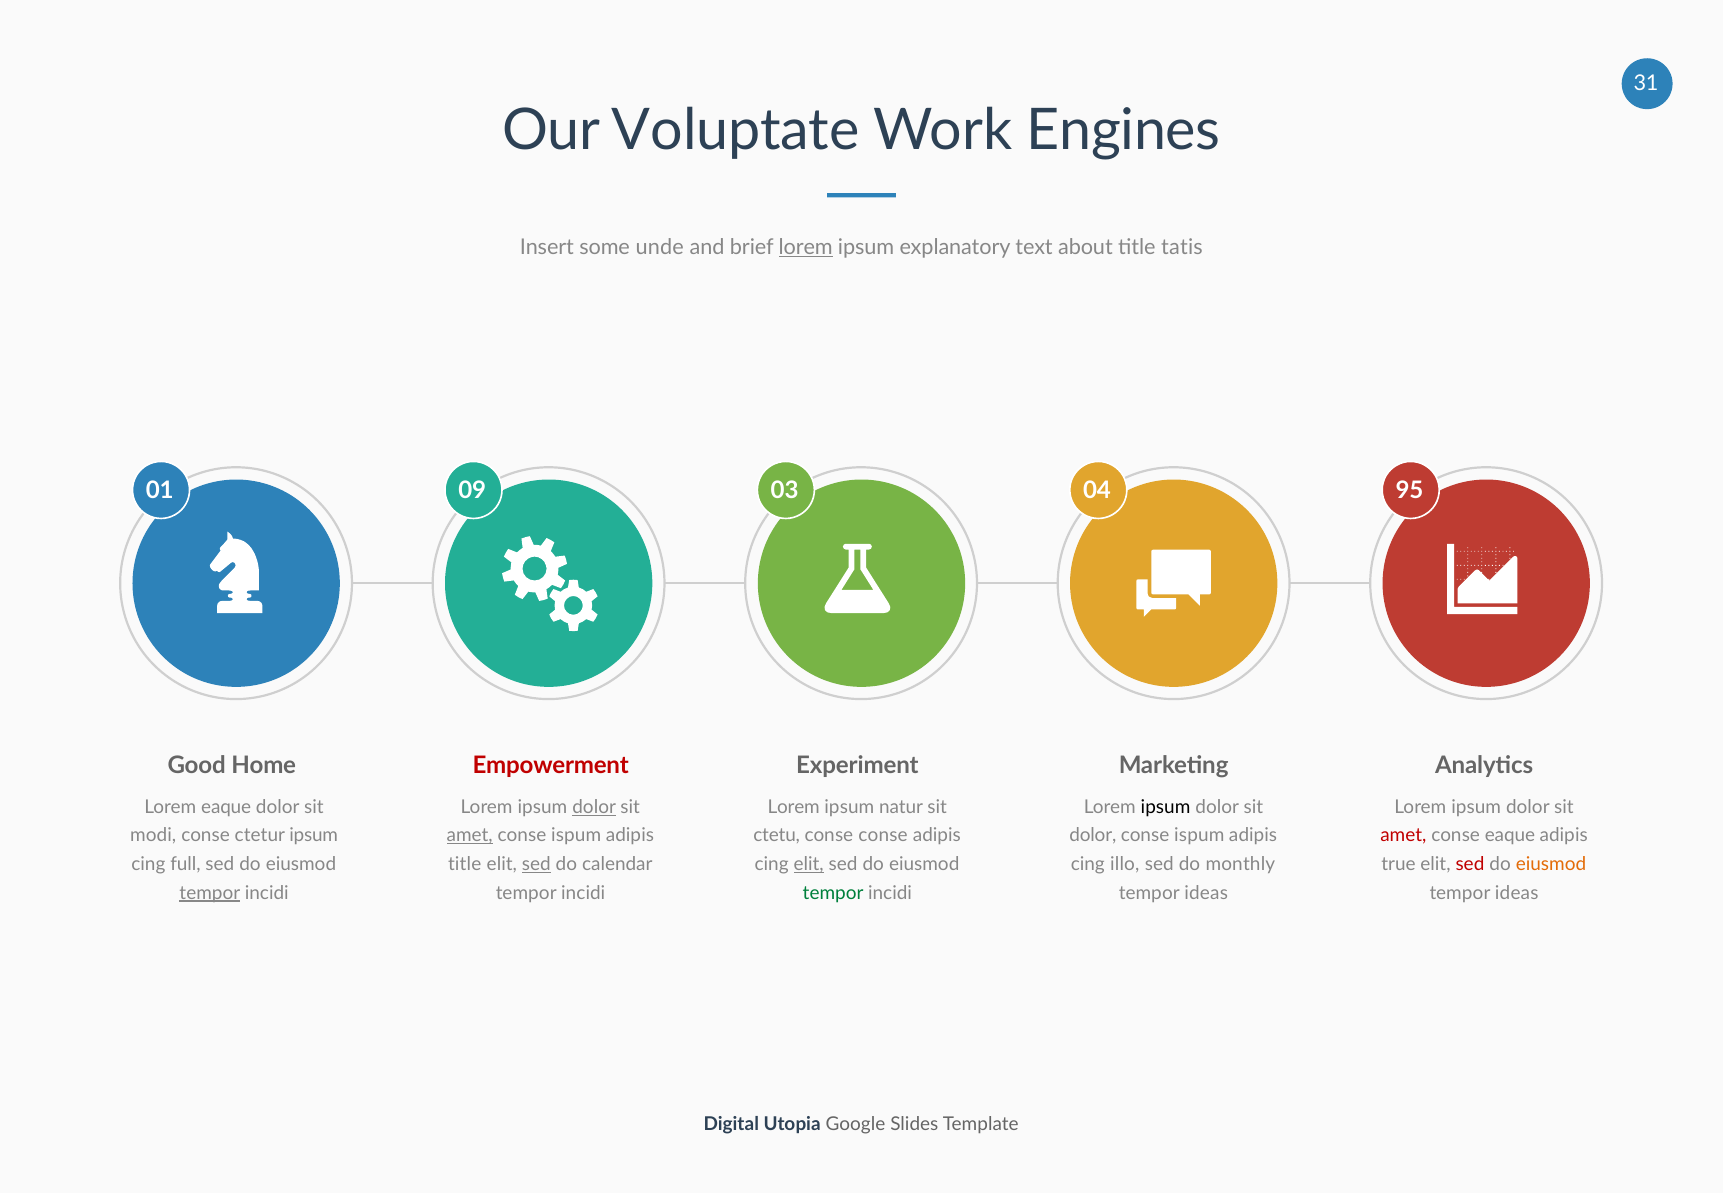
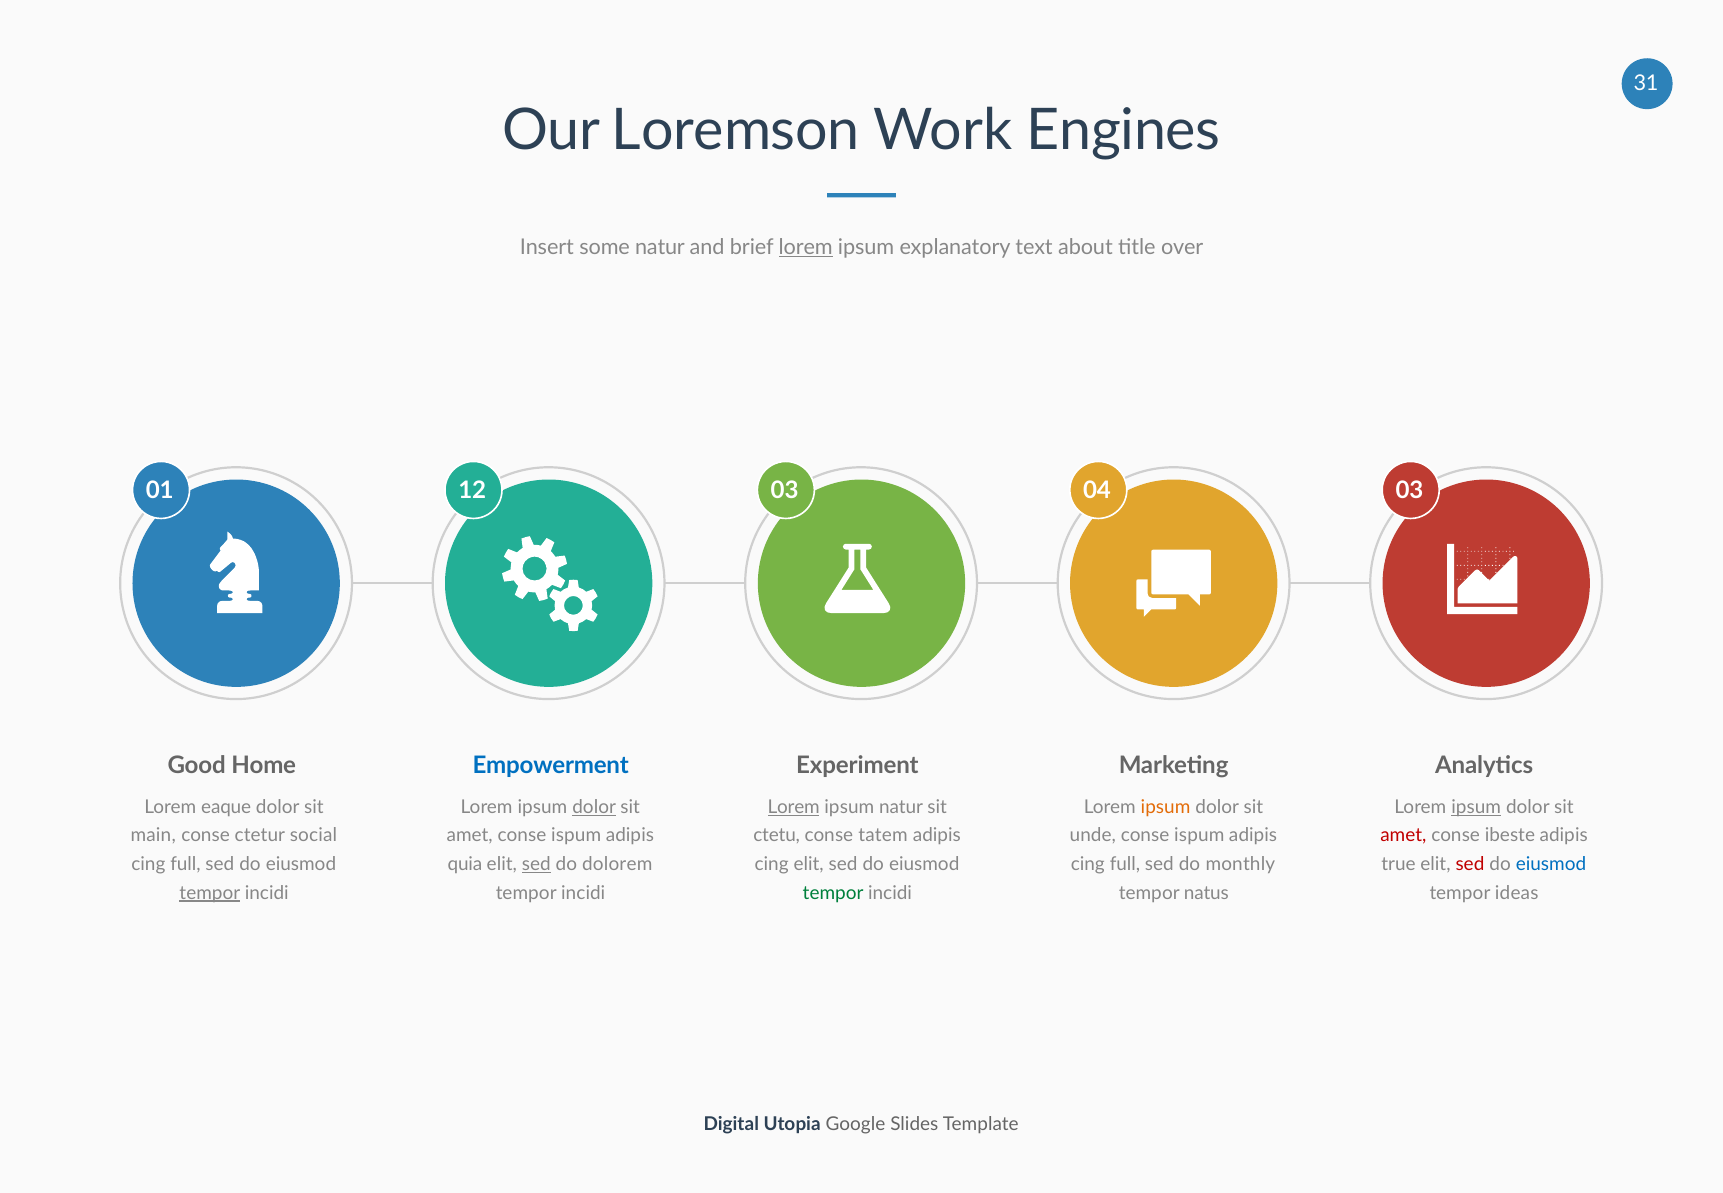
Voluptate: Voluptate -> Loremson
some unde: unde -> natur
tatis: tatis -> over
09: 09 -> 12
03 95: 95 -> 03
Empowerment colour: red -> blue
Lorem at (794, 807) underline: none -> present
ipsum at (1166, 807) colour: black -> orange
ipsum at (1476, 807) underline: none -> present
modi: modi -> main
ctetur ipsum: ipsum -> social
amet at (470, 835) underline: present -> none
conse conse: conse -> tatem
dolor at (1093, 835): dolor -> unde
conse eaque: eaque -> ibeste
title at (465, 864): title -> quia
calendar: calendar -> dolorem
elit at (809, 864) underline: present -> none
illo at (1125, 864): illo -> full
eiusmod at (1551, 864) colour: orange -> blue
ideas at (1206, 893): ideas -> natus
